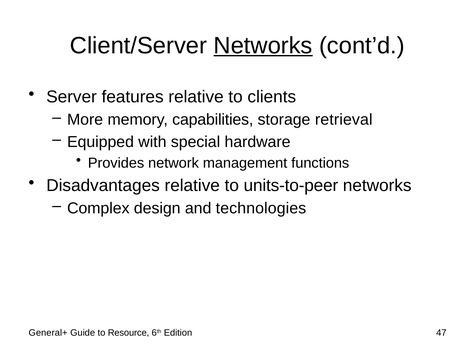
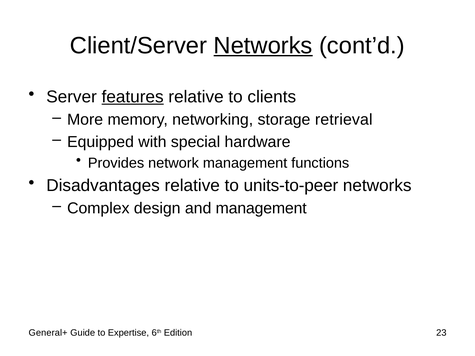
features underline: none -> present
capabilities: capabilities -> networking
and technologies: technologies -> management
Resource: Resource -> Expertise
47: 47 -> 23
